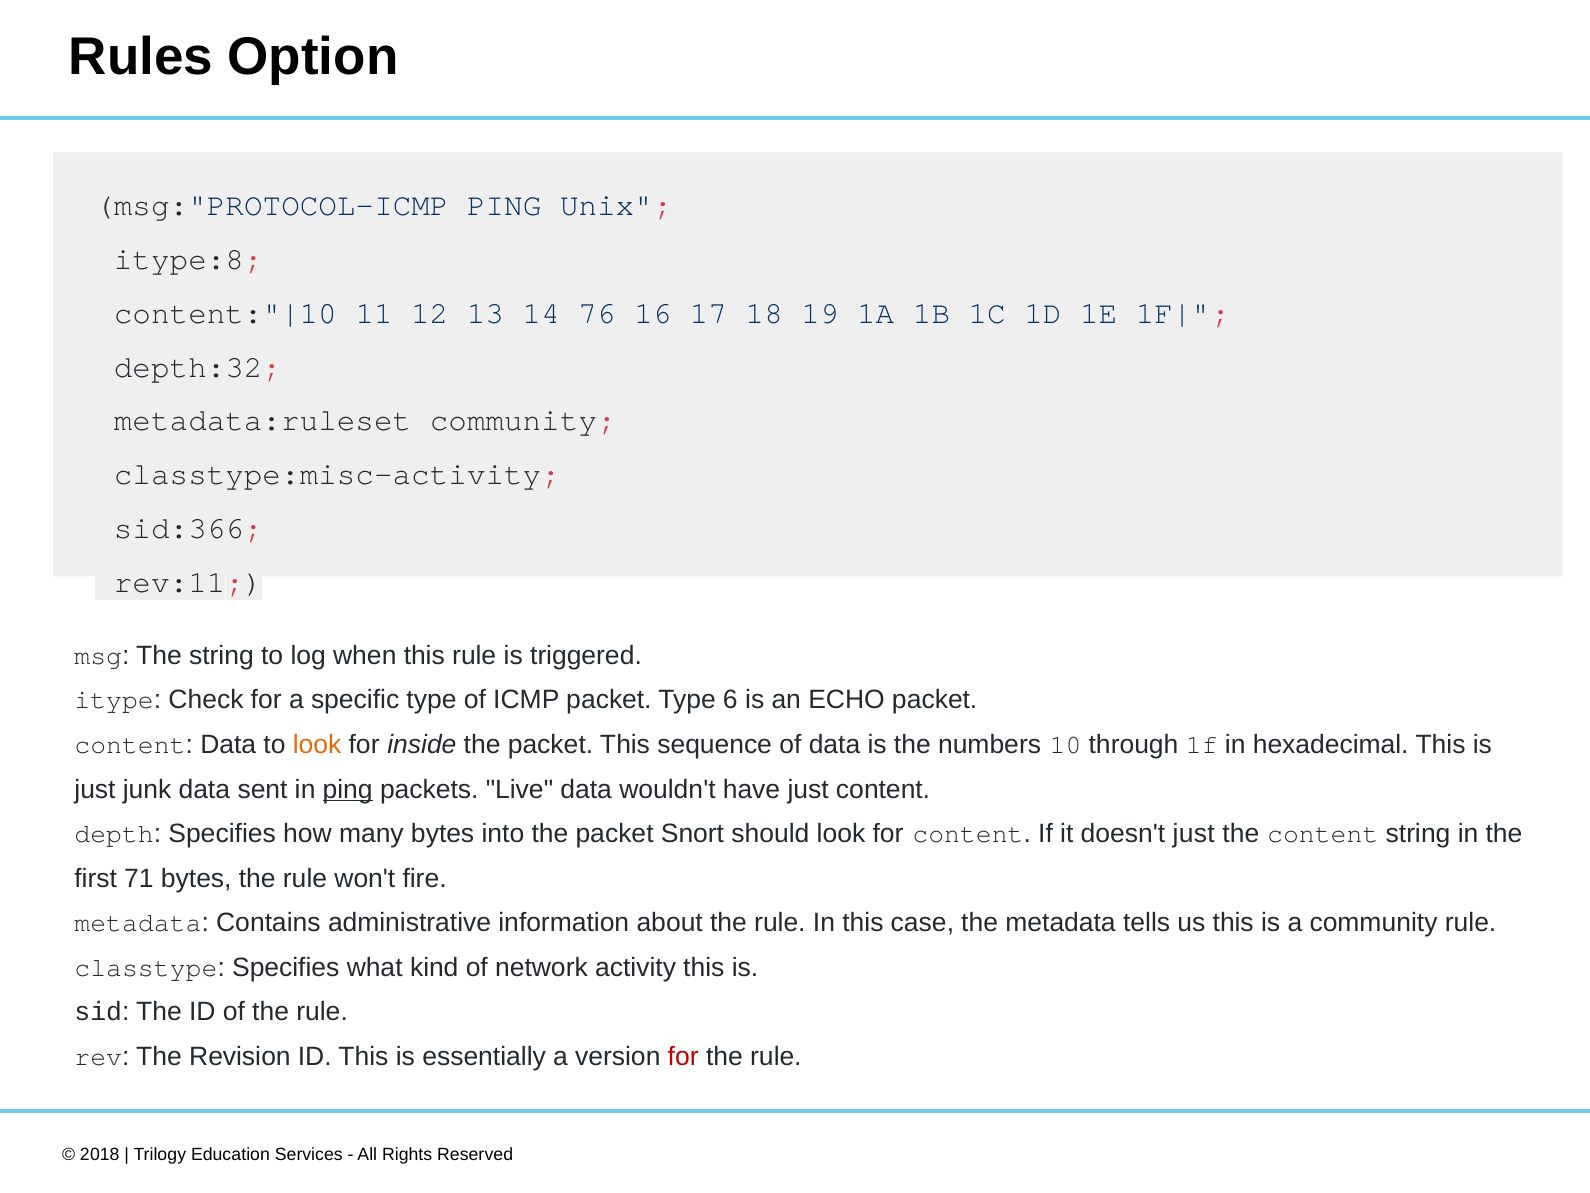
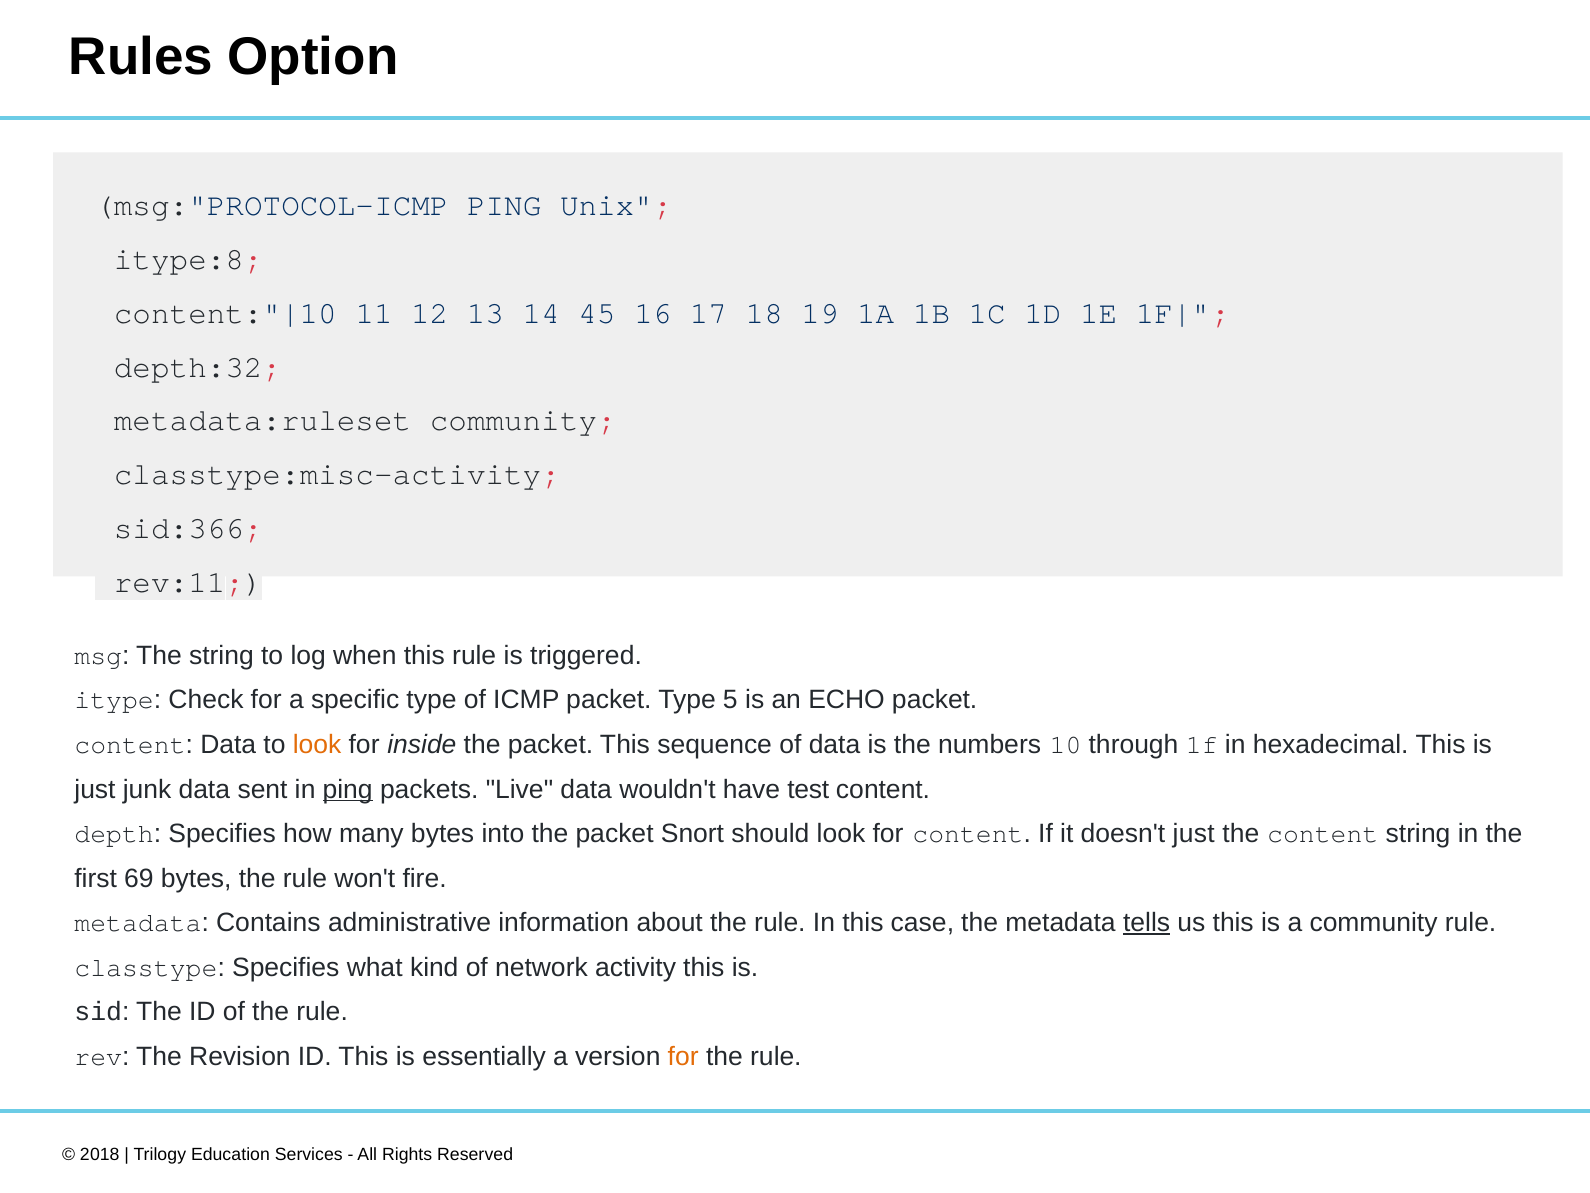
76: 76 -> 45
6: 6 -> 5
have just: just -> test
71: 71 -> 69
tells underline: none -> present
for at (683, 1056) colour: red -> orange
